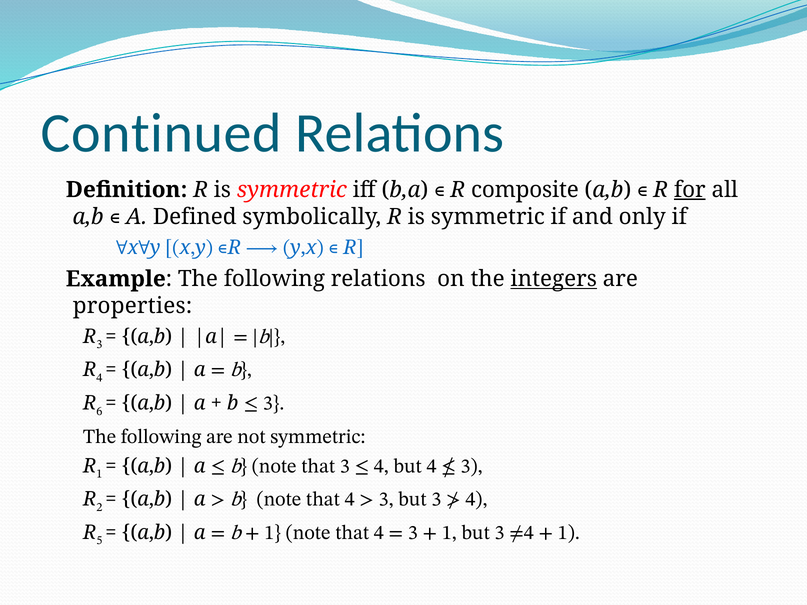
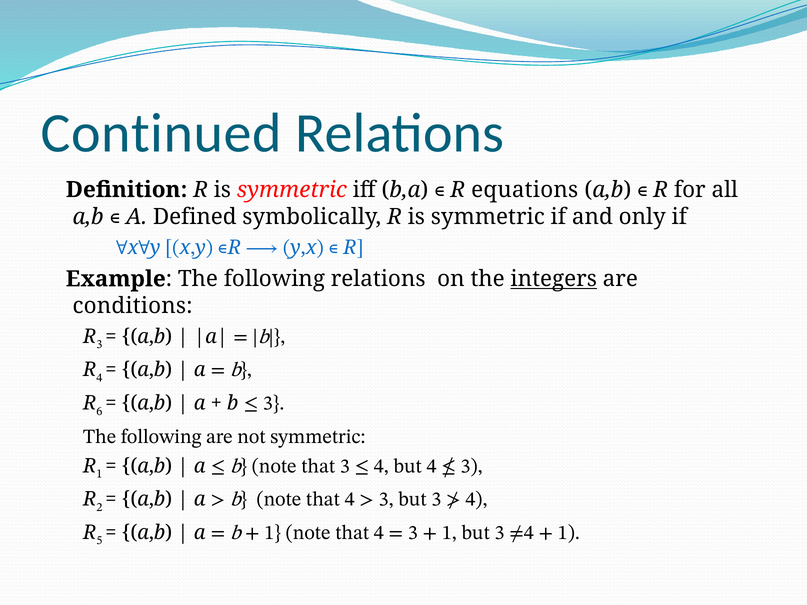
composite: composite -> equations
for underline: present -> none
properties: properties -> conditions
